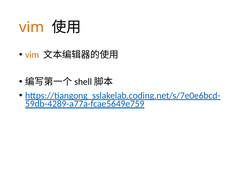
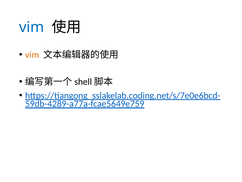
vim at (32, 27) colour: orange -> blue
